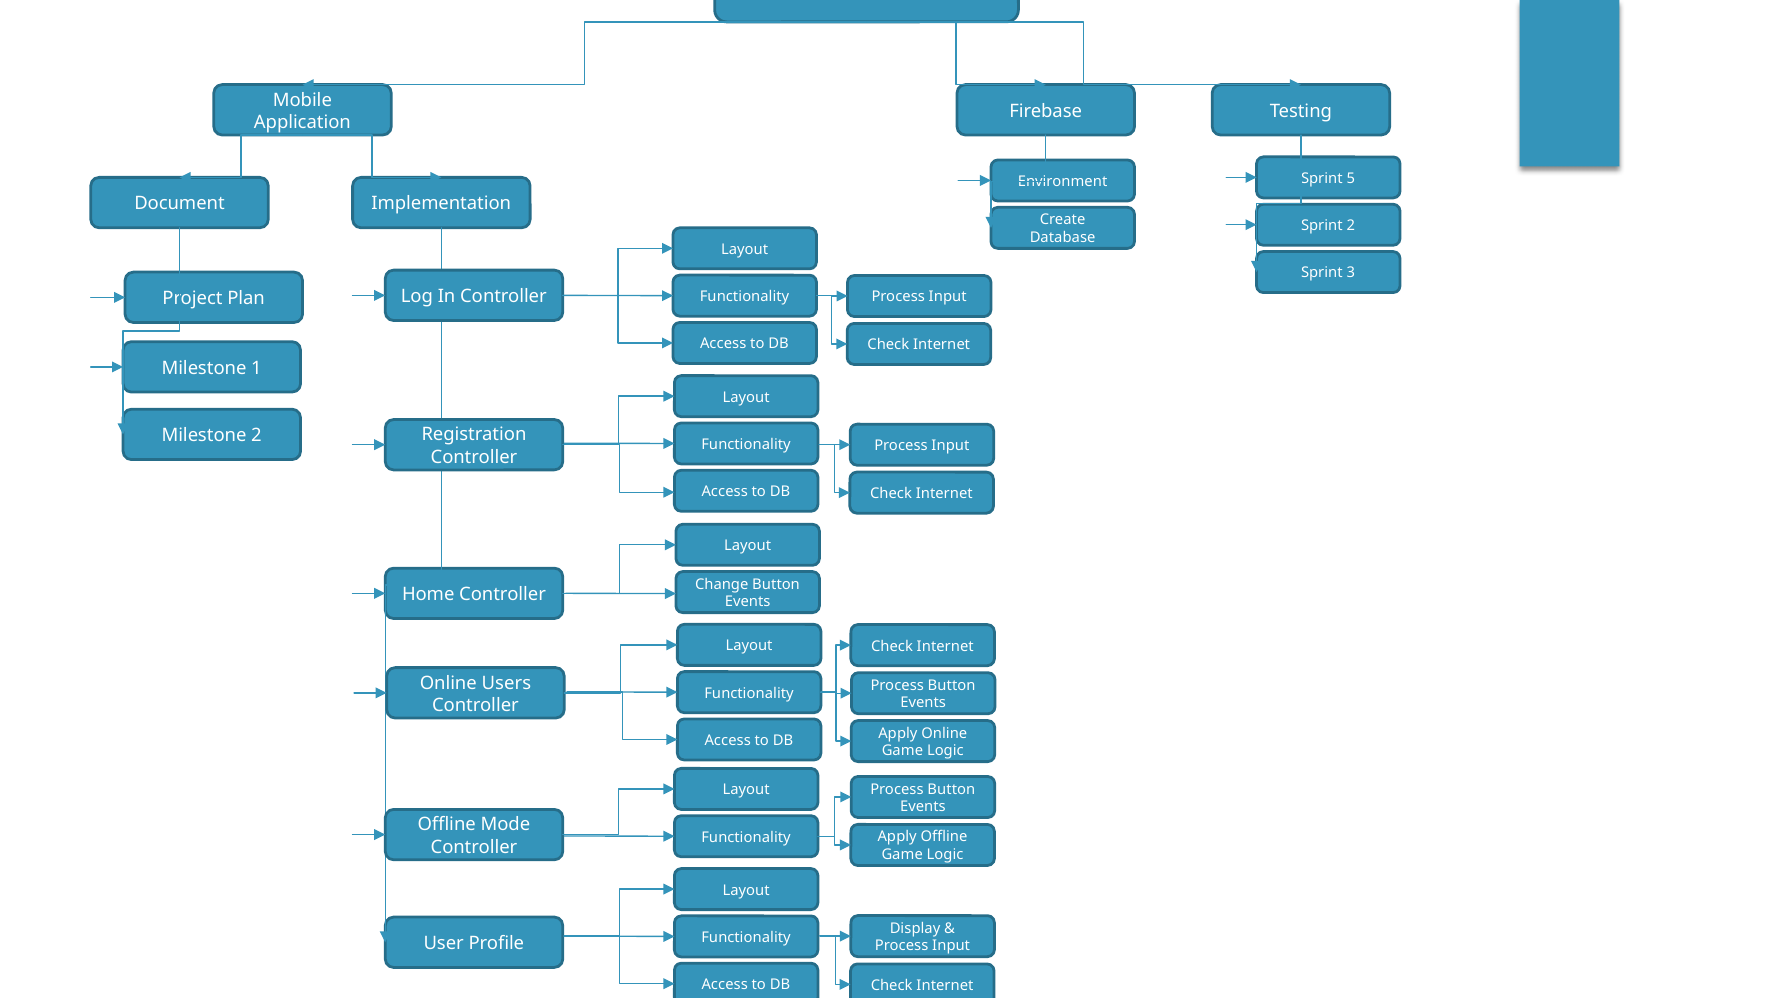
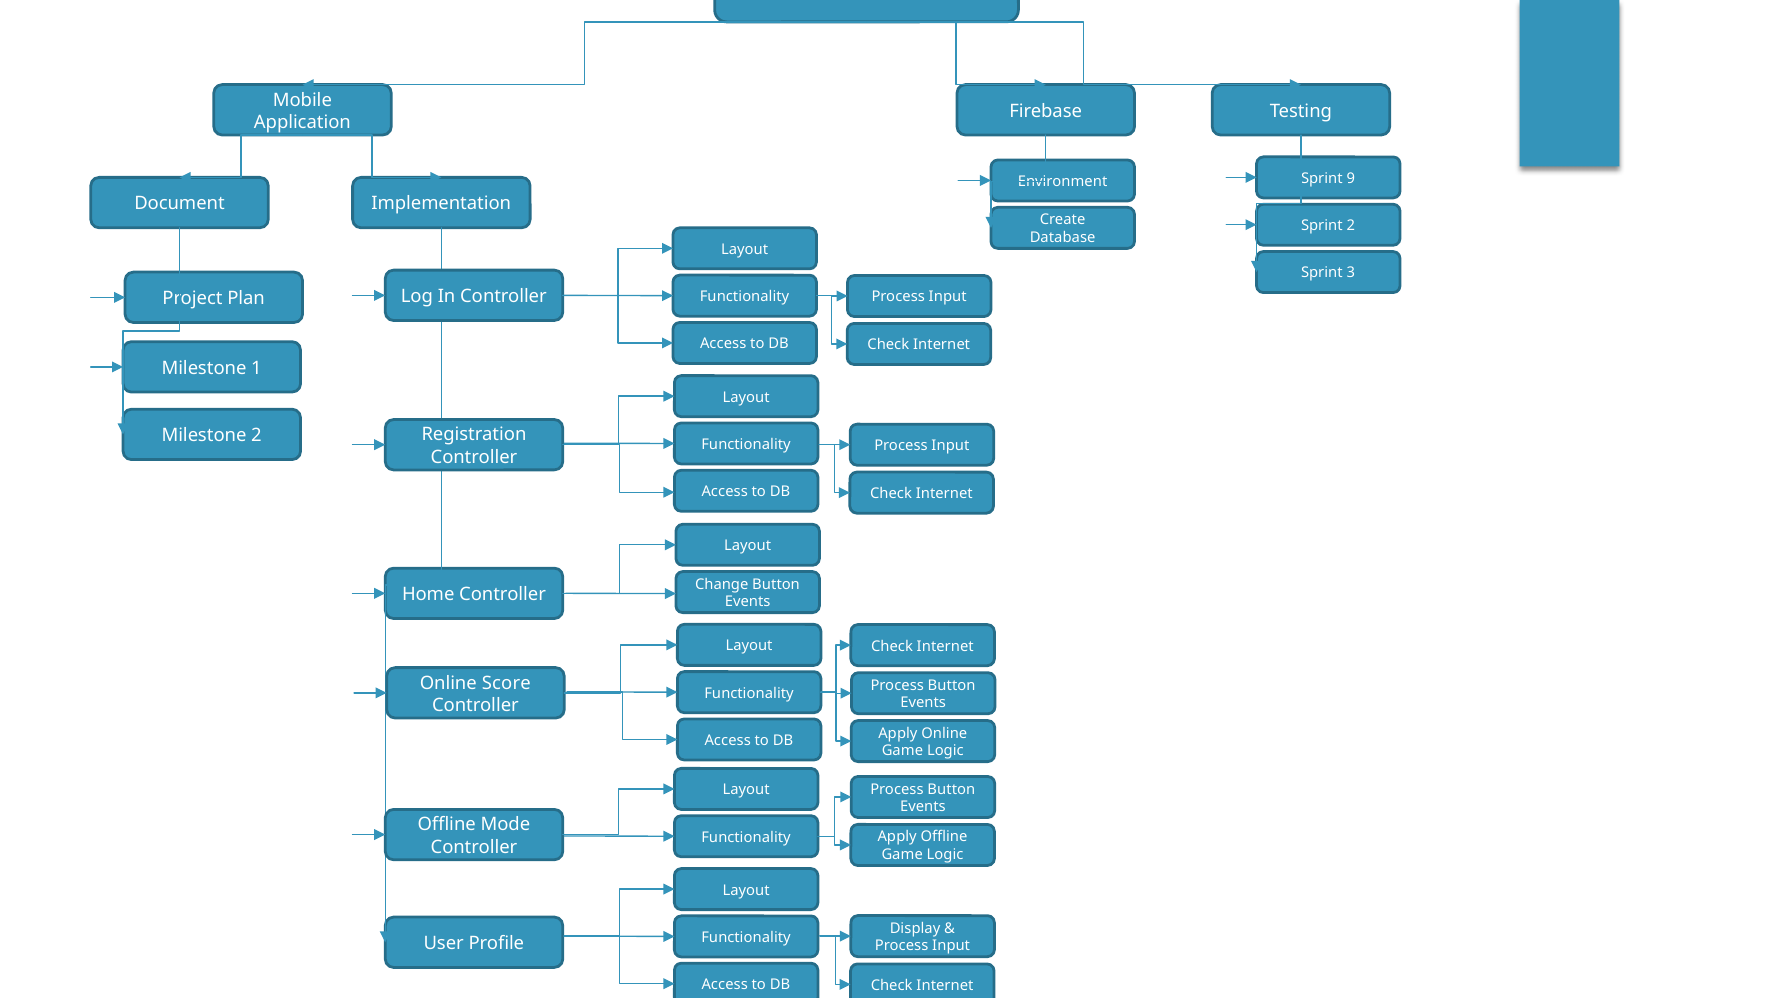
5: 5 -> 9
Users: Users -> Score
